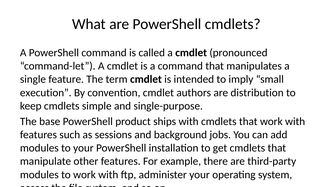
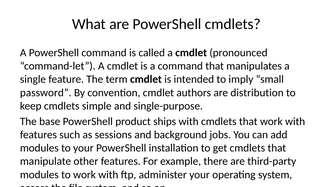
execution: execution -> password
